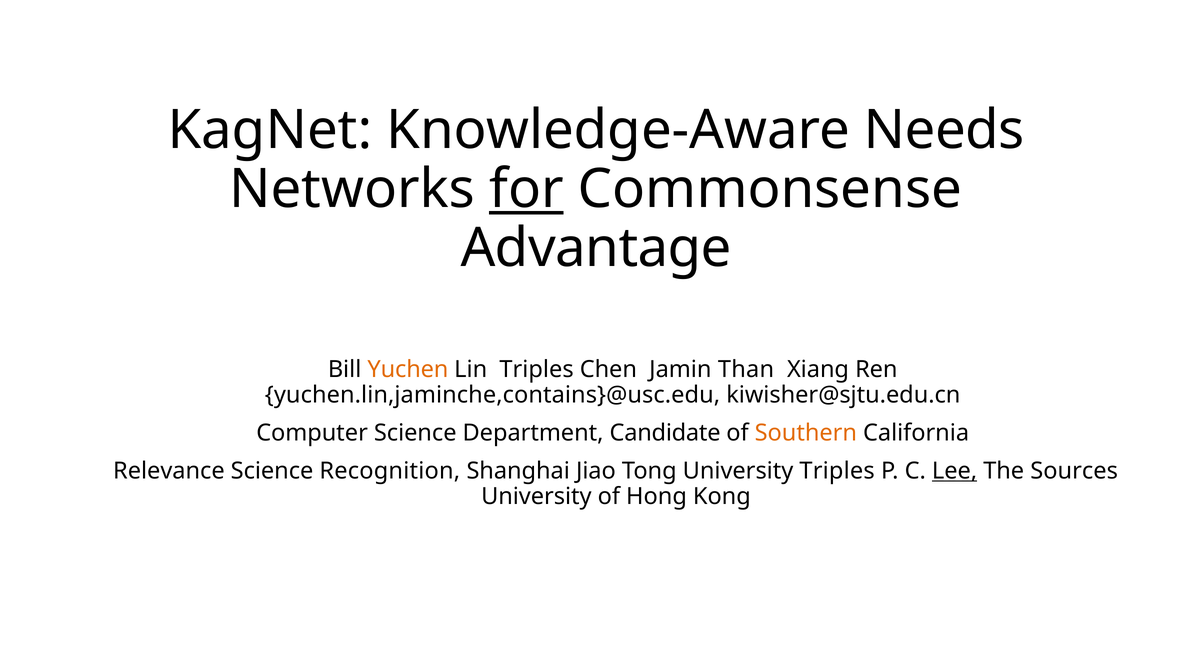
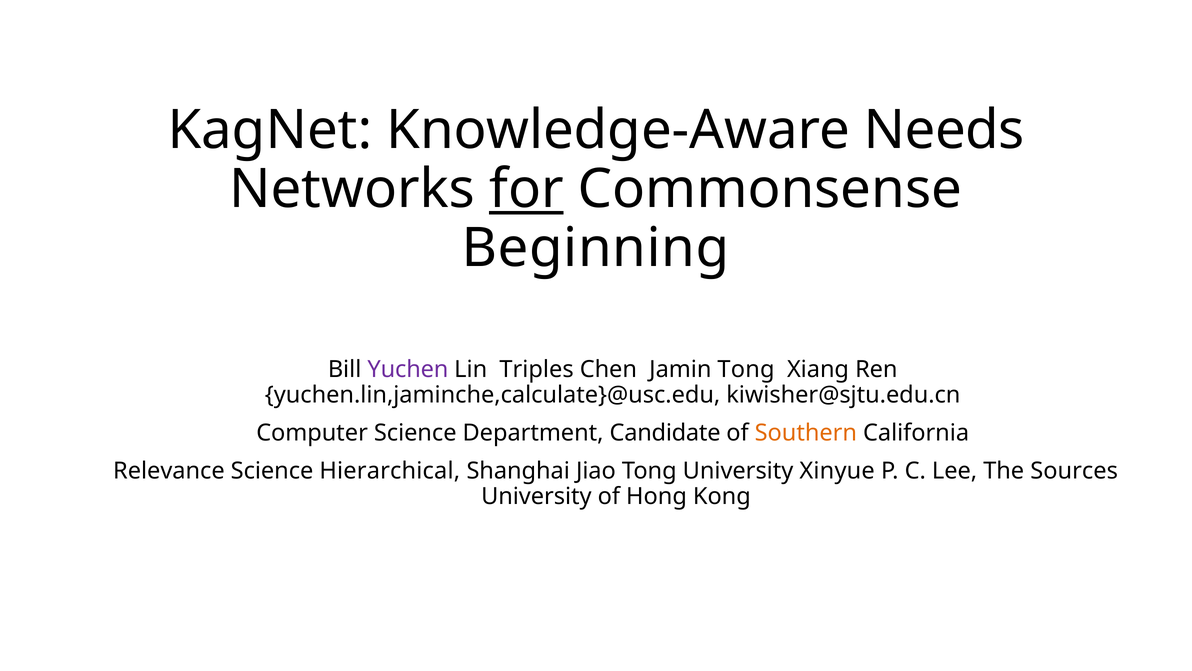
Advantage: Advantage -> Beginning
Yuchen colour: orange -> purple
Jamin Than: Than -> Tong
yuchen.lin,jaminche,contains}@usc.edu: yuchen.lin,jaminche,contains}@usc.edu -> yuchen.lin,jaminche,calculate}@usc.edu
Recognition: Recognition -> Hierarchical
University Triples: Triples -> Xinyue
Lee underline: present -> none
